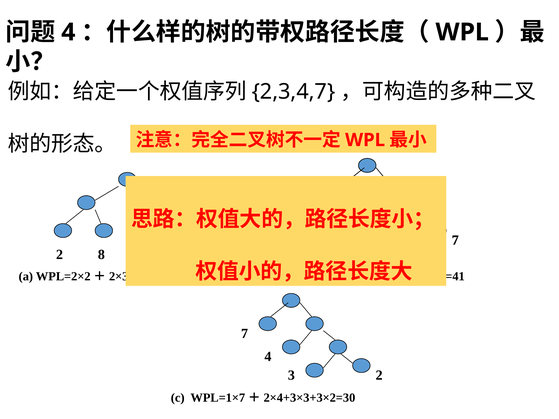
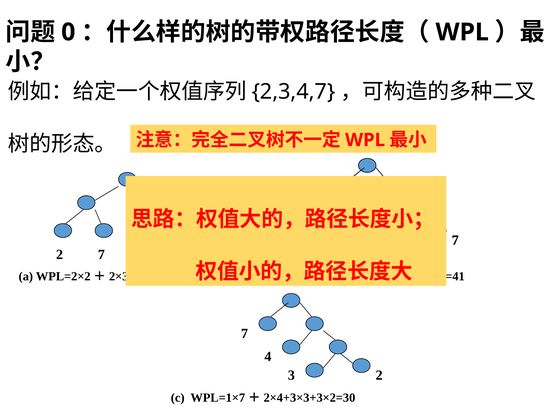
4 at (68, 32): 4 -> 0
2 8: 8 -> 7
